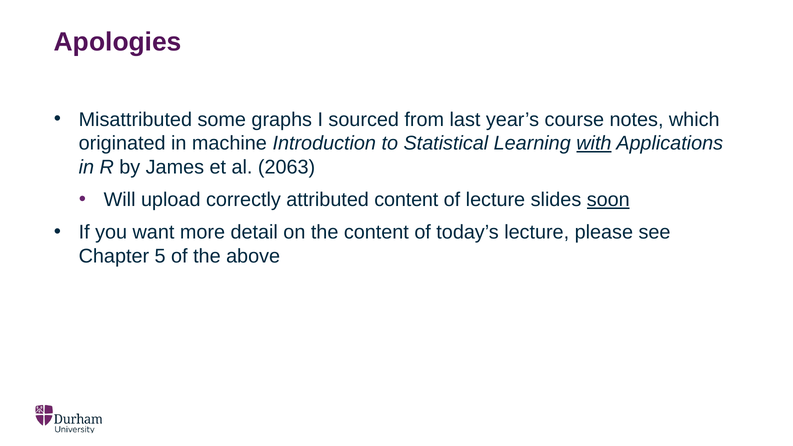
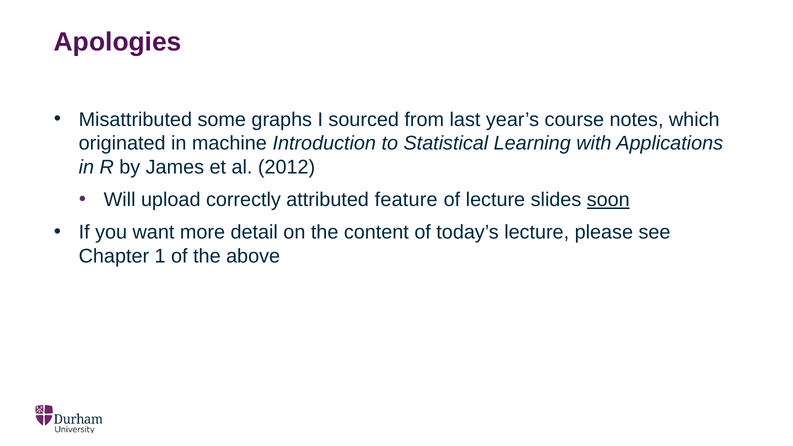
with underline: present -> none
2063: 2063 -> 2012
attributed content: content -> feature
5: 5 -> 1
